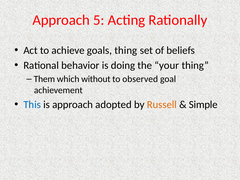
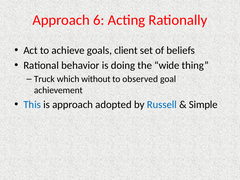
5: 5 -> 6
goals thing: thing -> client
your: your -> wide
Them: Them -> Truck
Russell colour: orange -> blue
